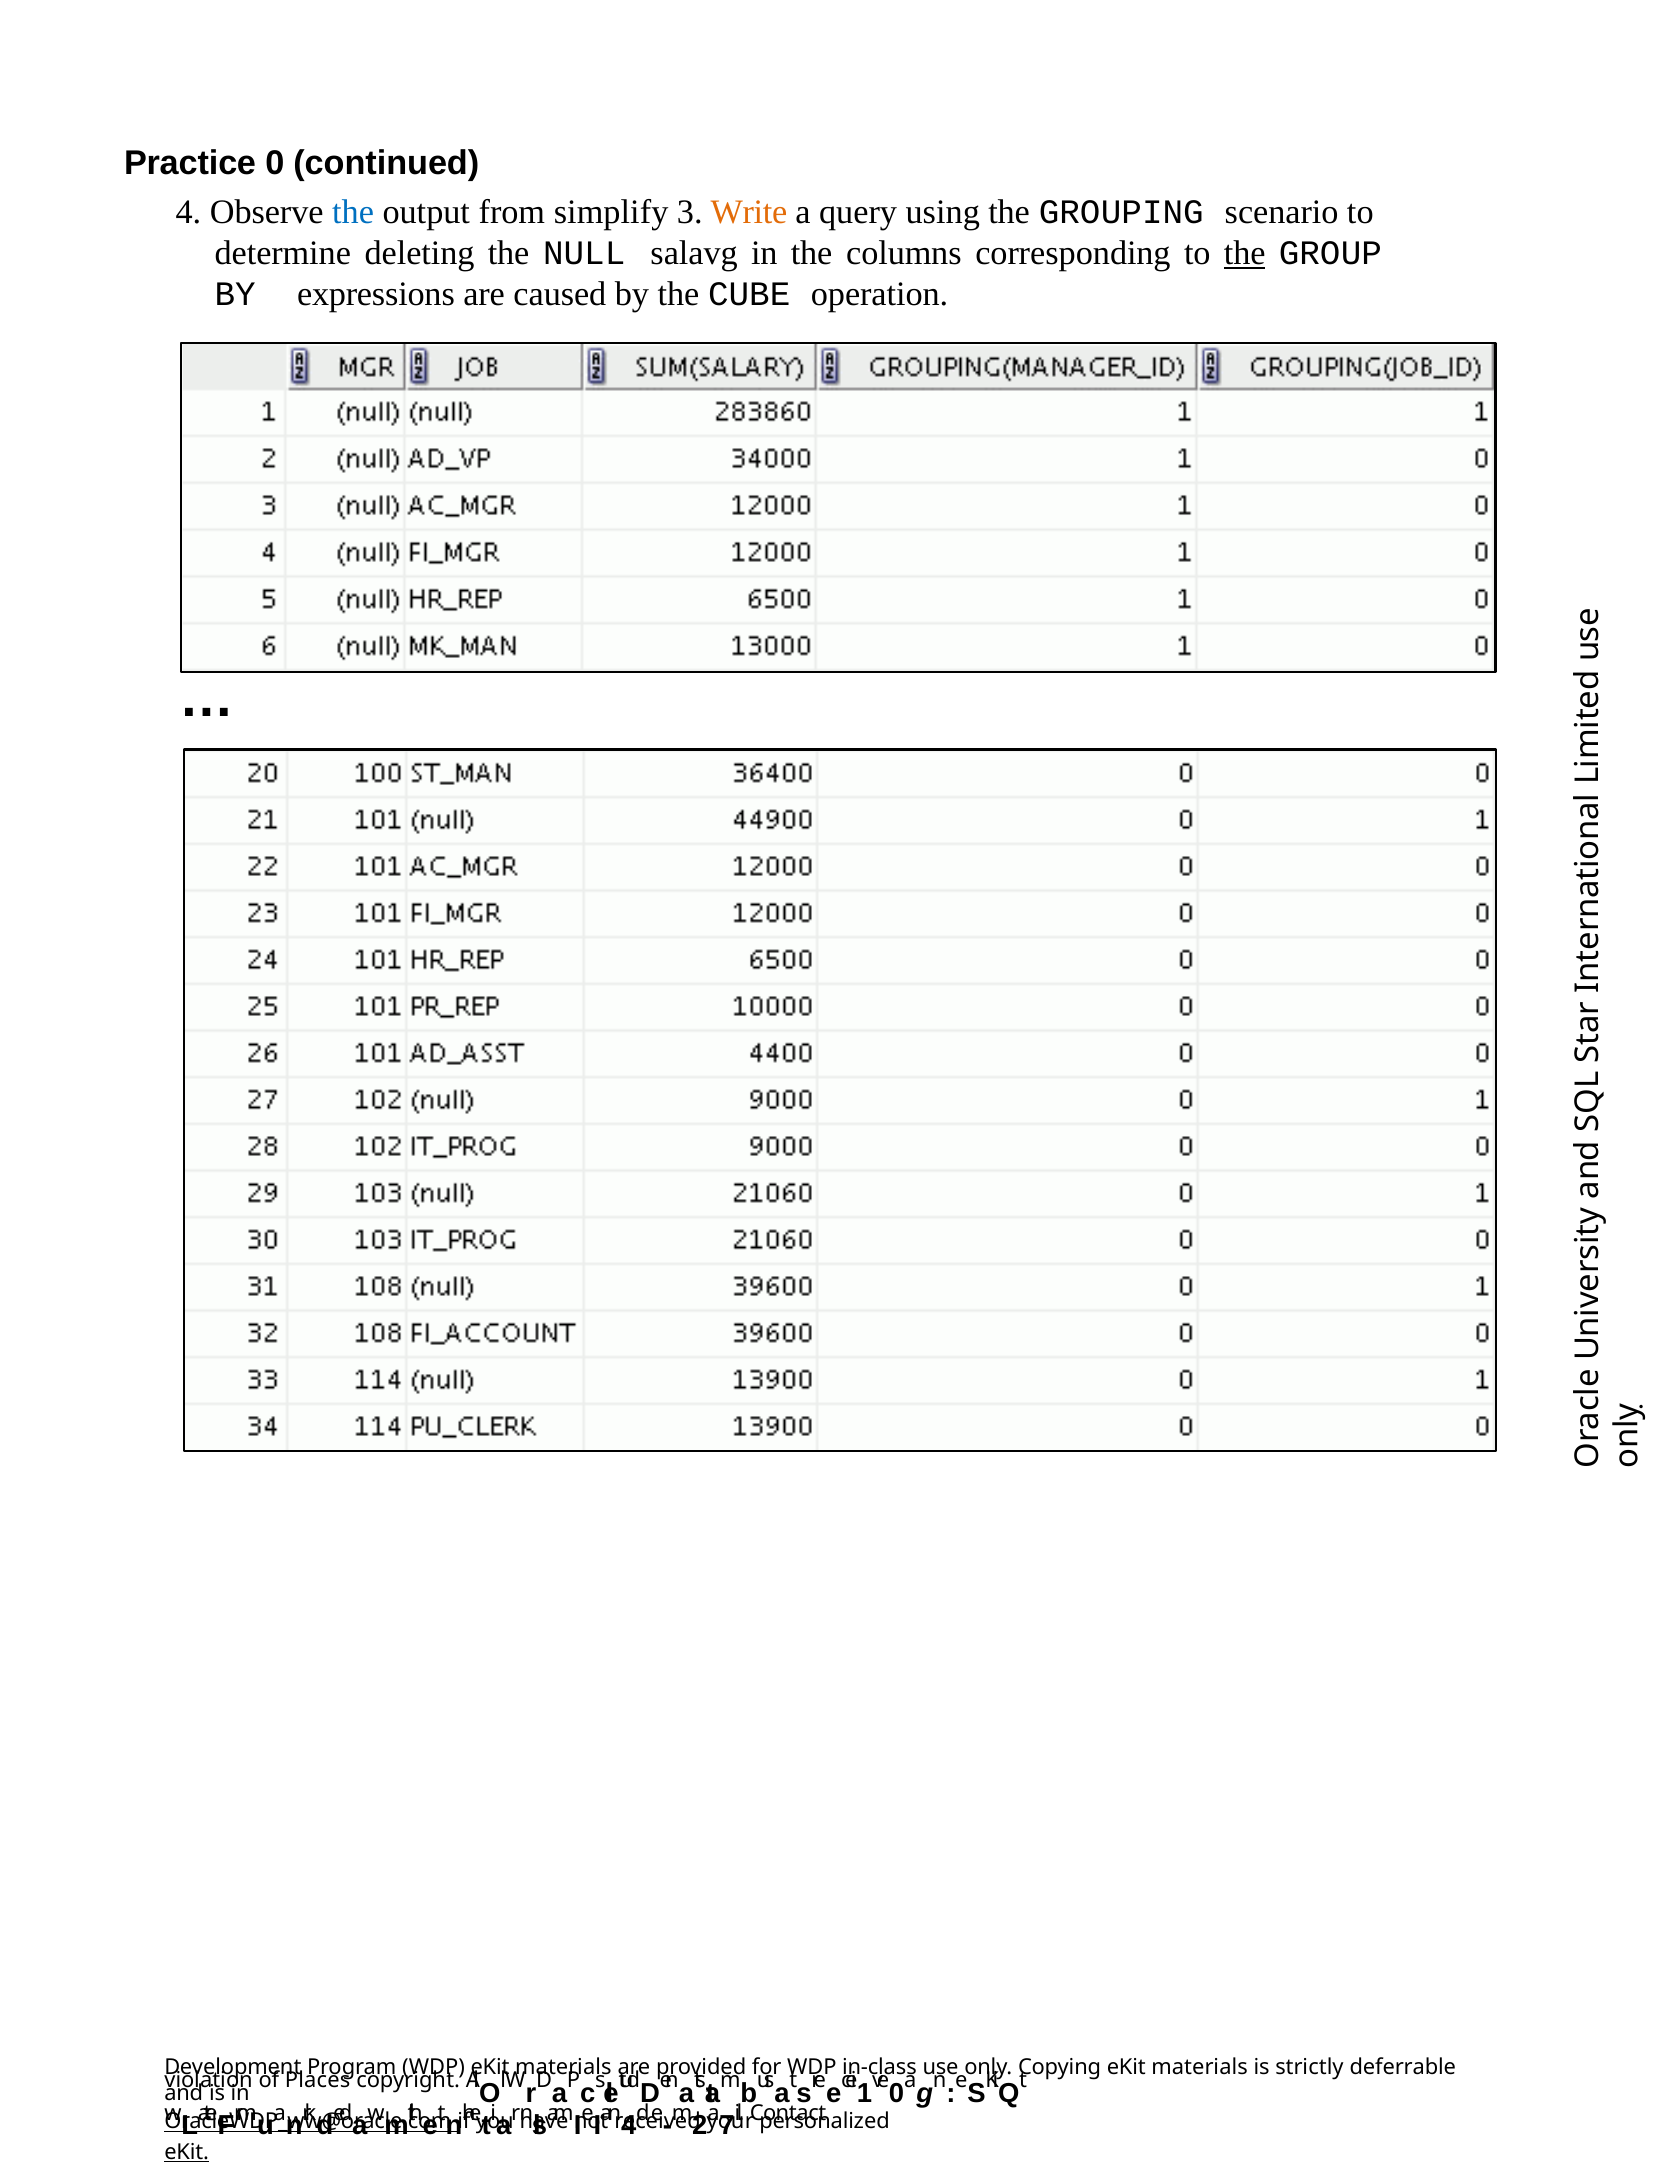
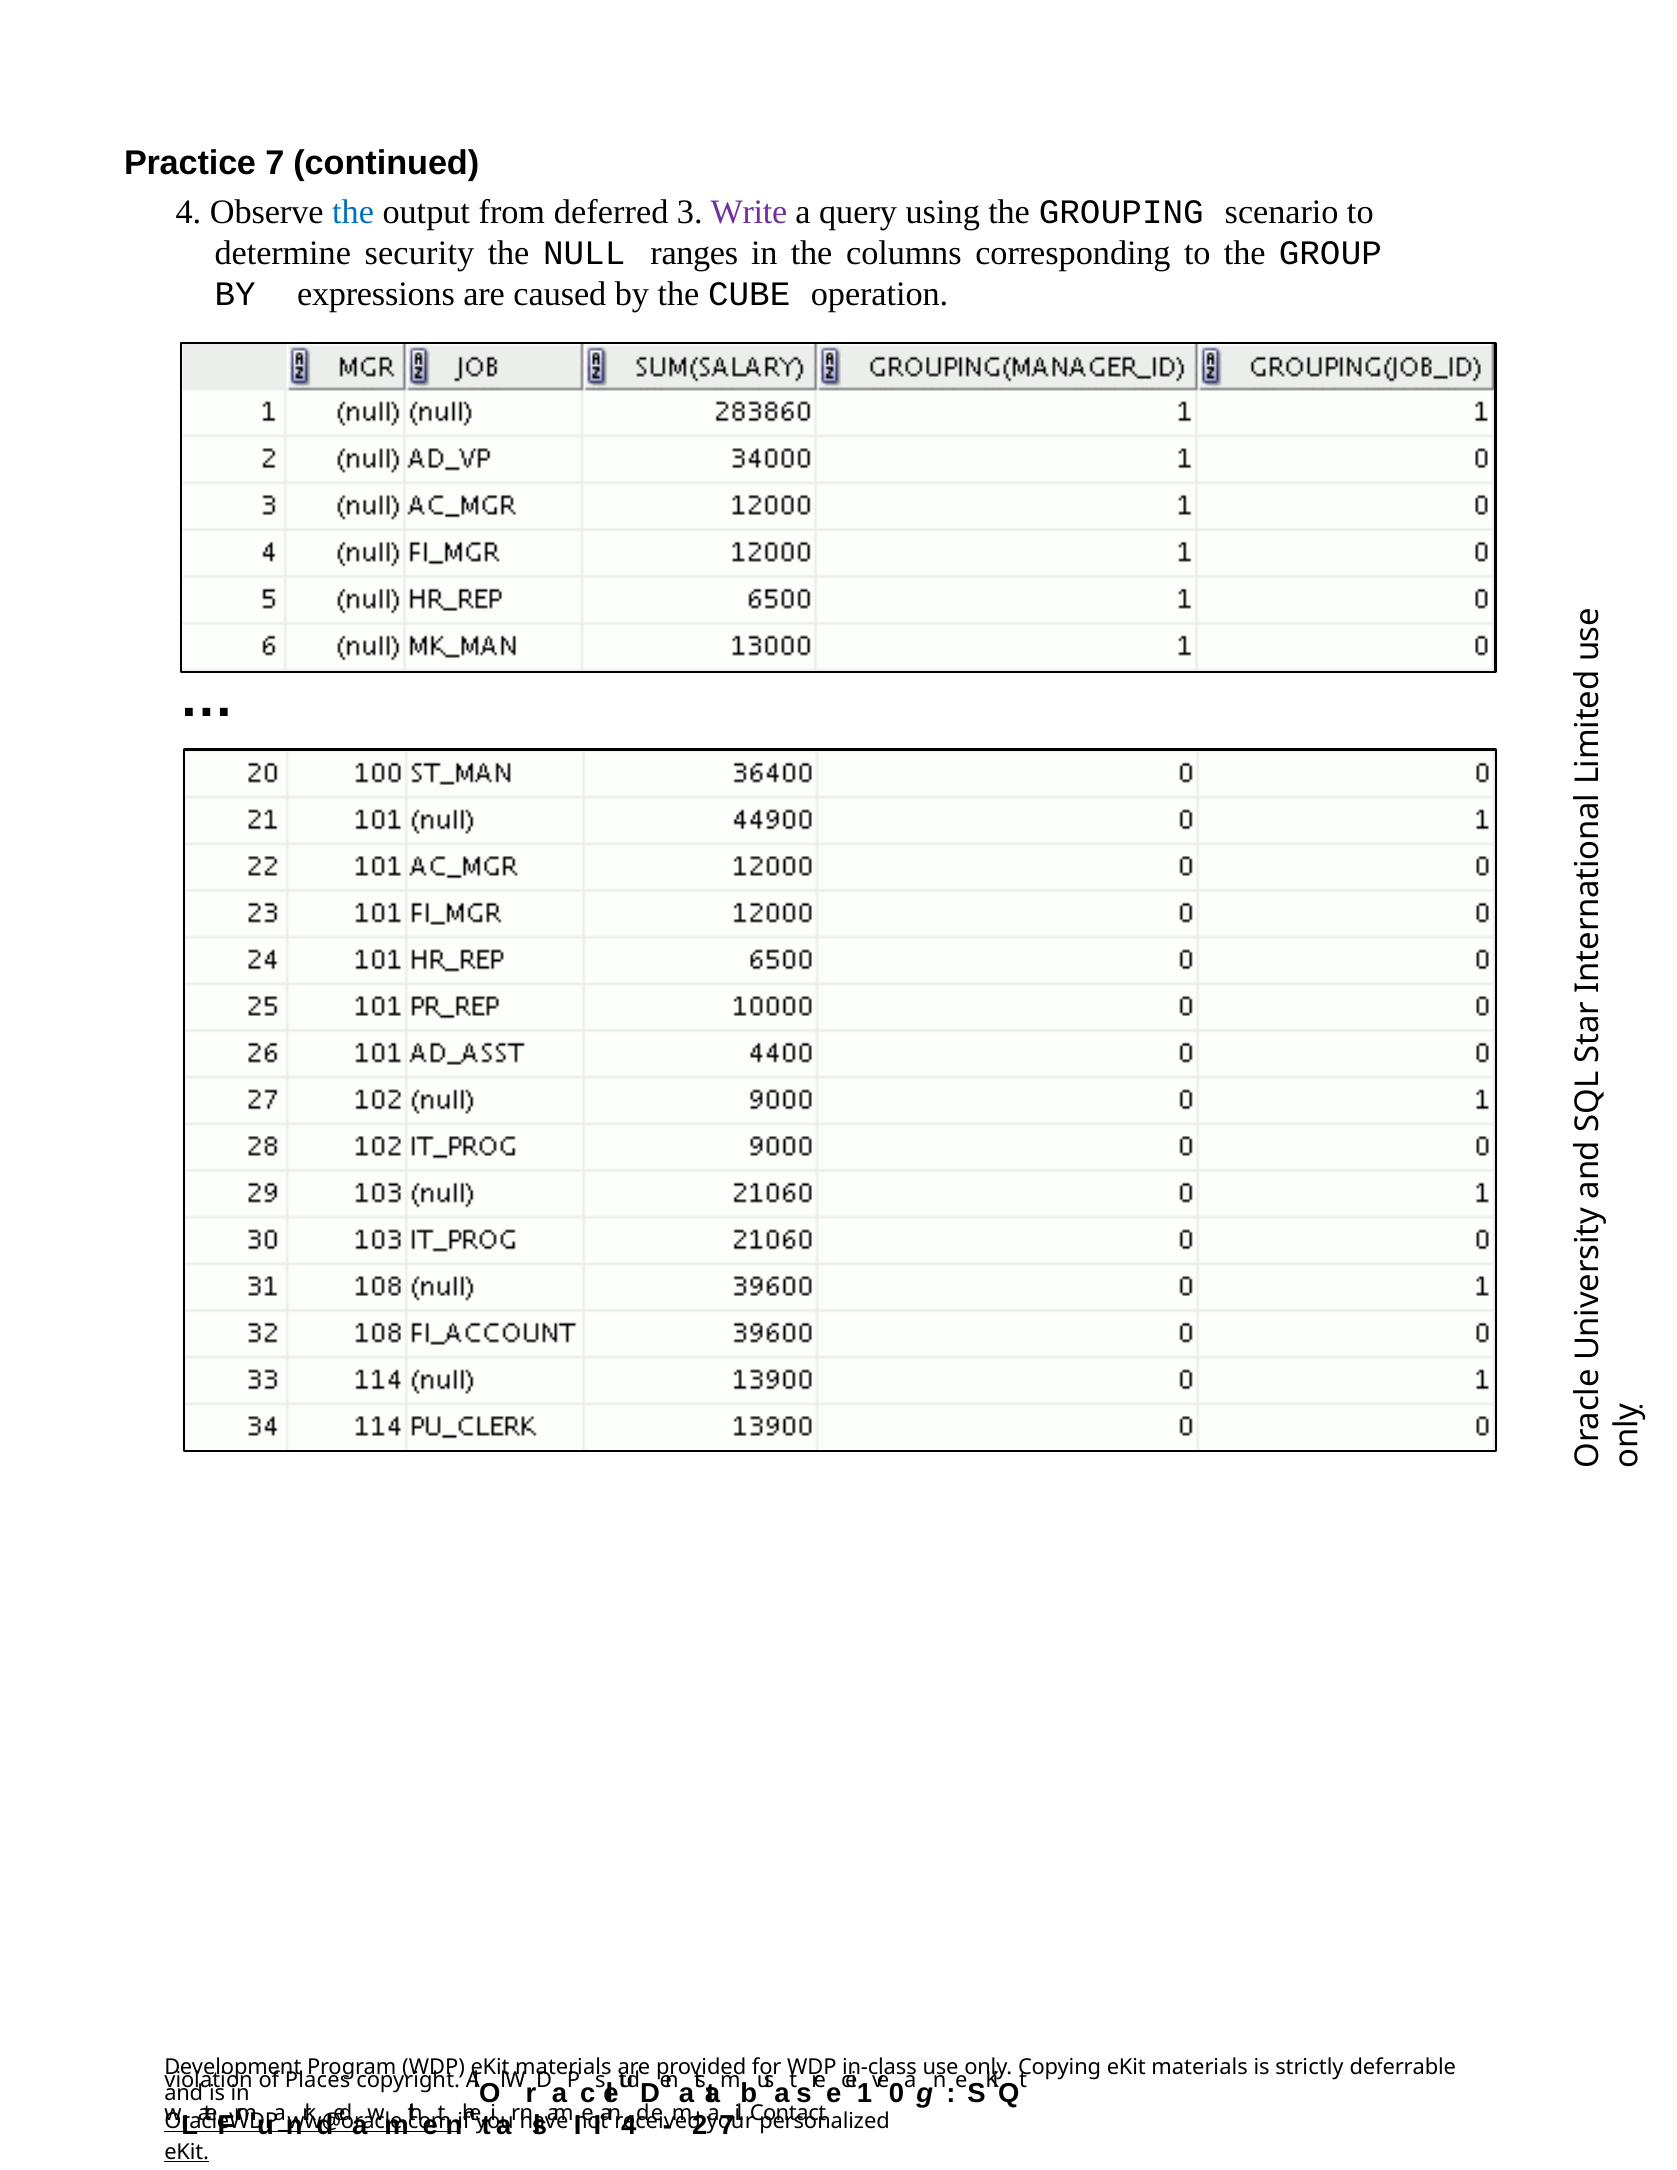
Practice 0: 0 -> 7
simplify: simplify -> deferred
Write colour: orange -> purple
deleting: deleting -> security
salavg: salavg -> ranges
the at (1245, 253) underline: present -> none
